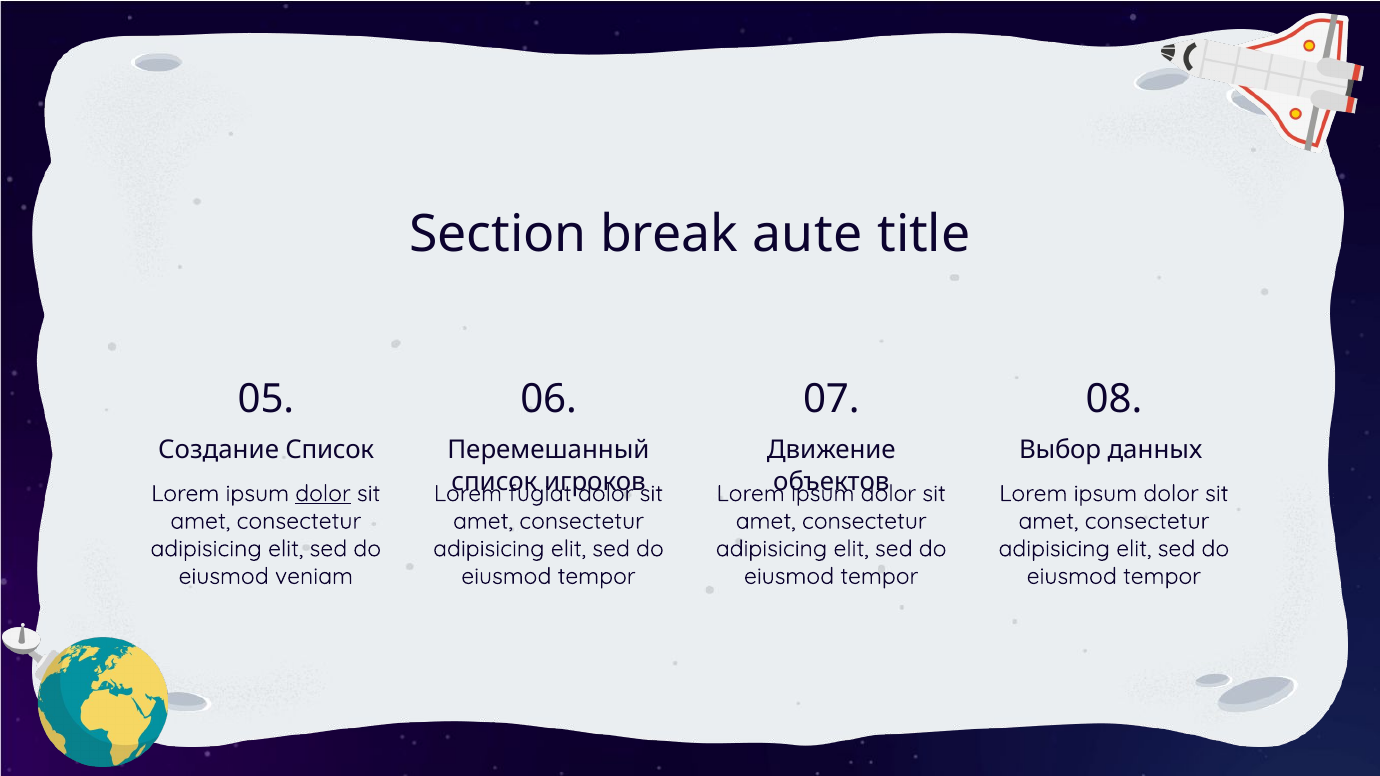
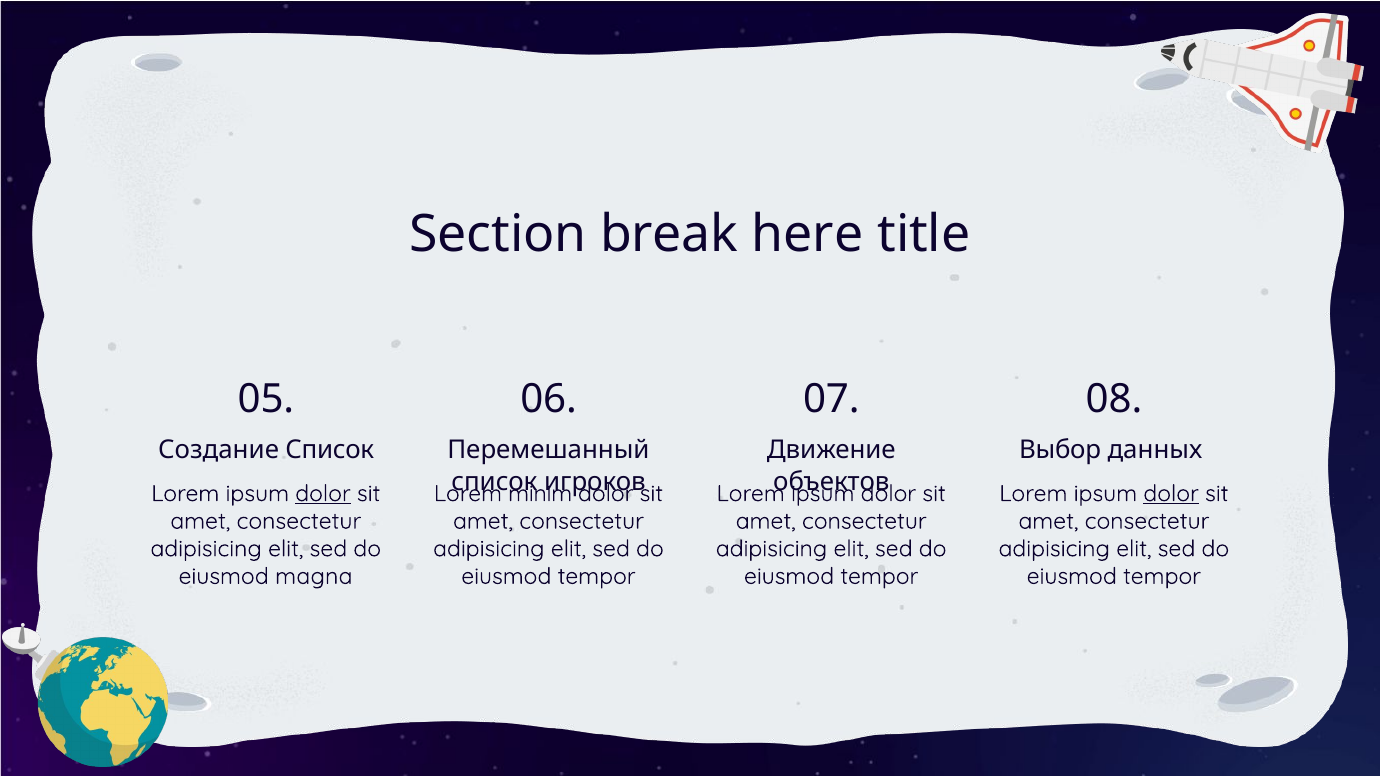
aute: aute -> here
fugiat: fugiat -> minim
dolor at (1171, 494) underline: none -> present
veniam: veniam -> magna
